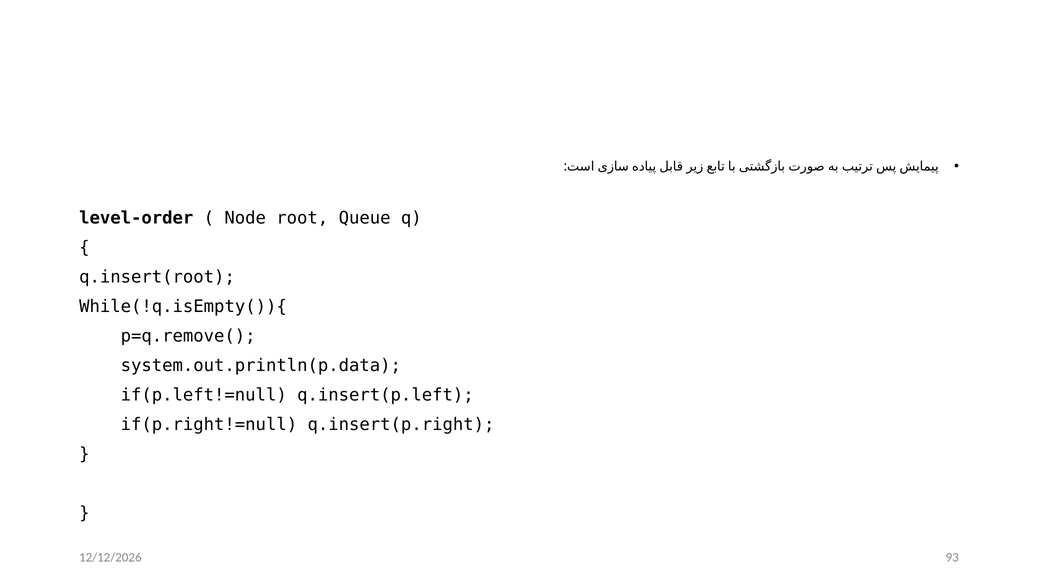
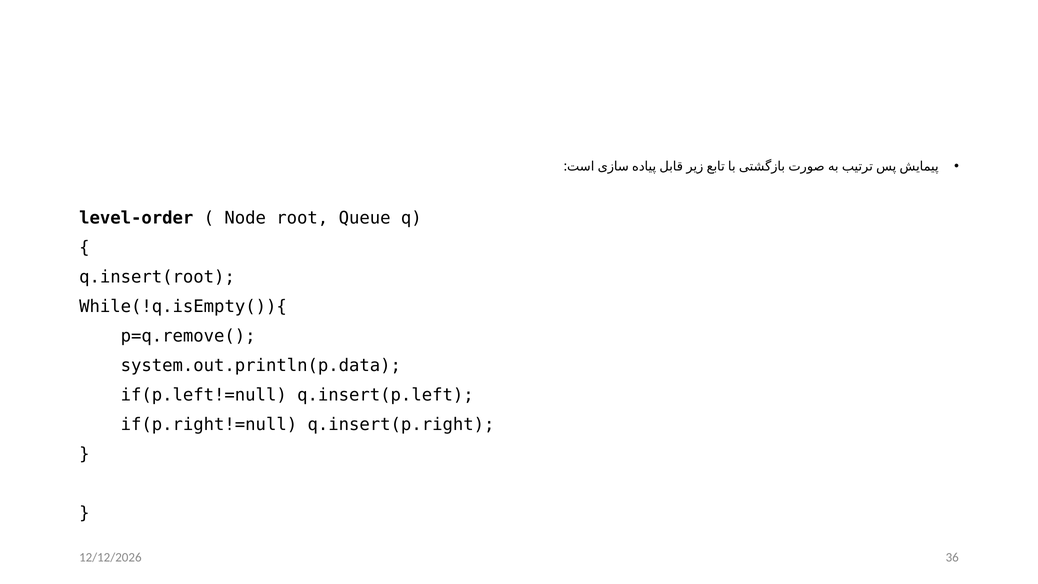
93: 93 -> 36
